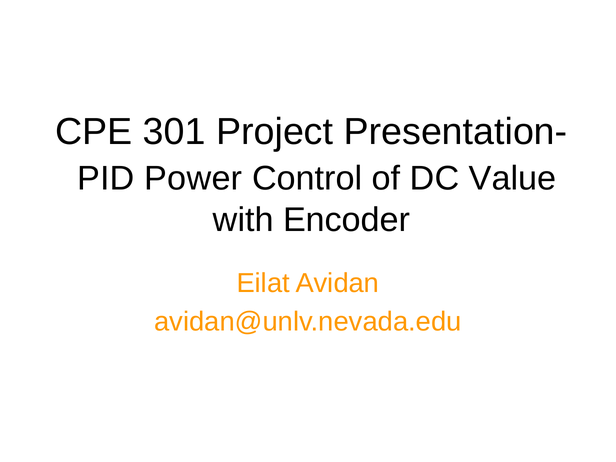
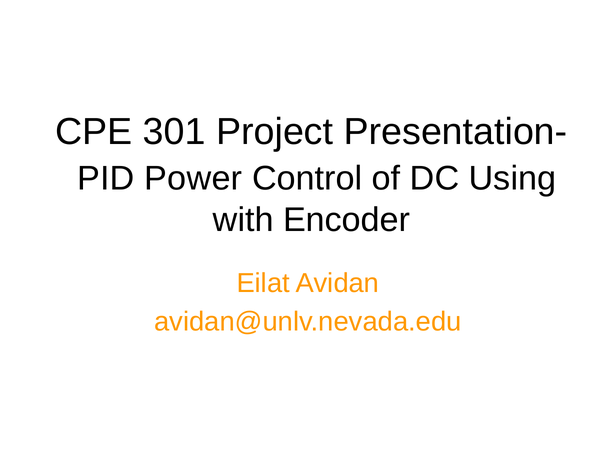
Value: Value -> Using
